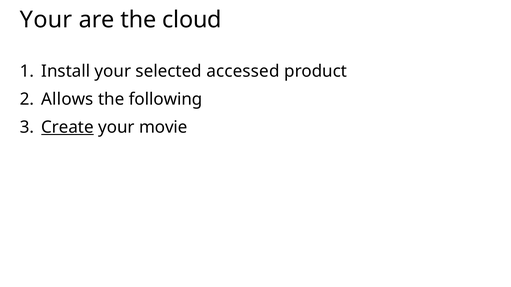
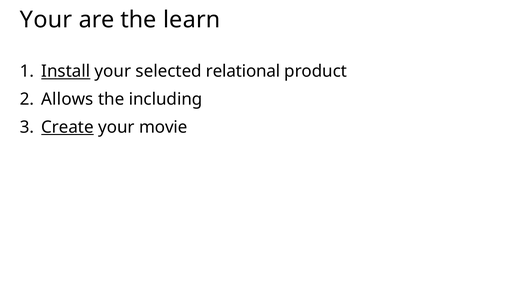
cloud: cloud -> learn
Install underline: none -> present
accessed: accessed -> relational
following: following -> including
